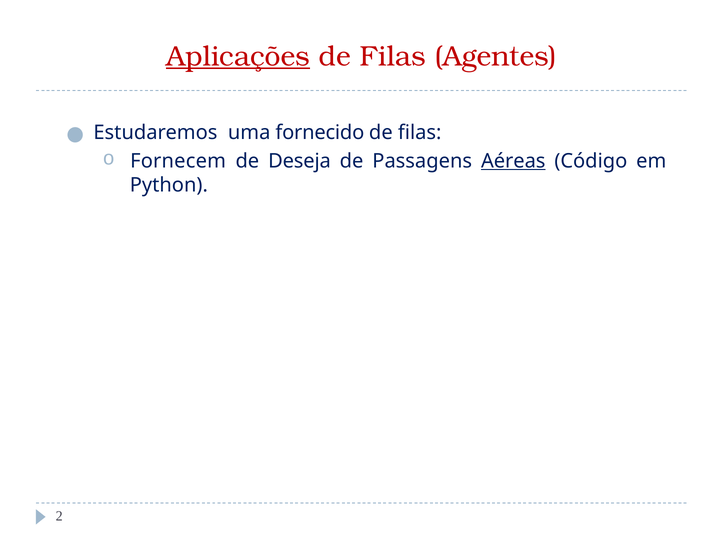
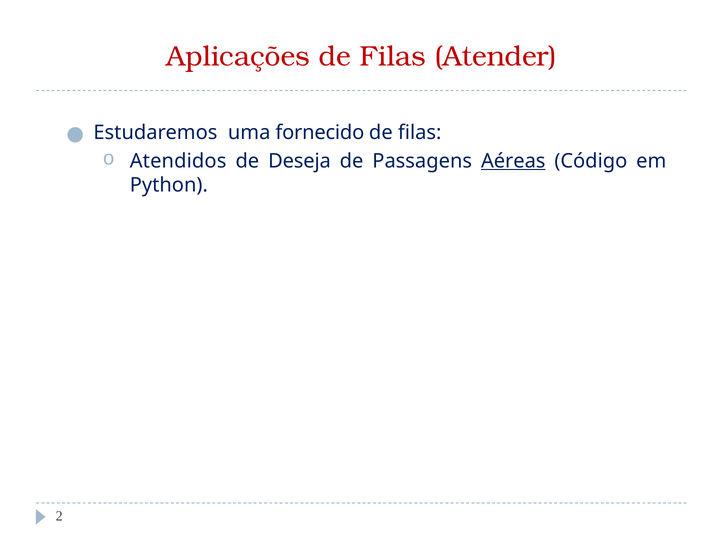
Aplicações underline: present -> none
Agentes: Agentes -> Atender
Fornecem: Fornecem -> Atendidos
